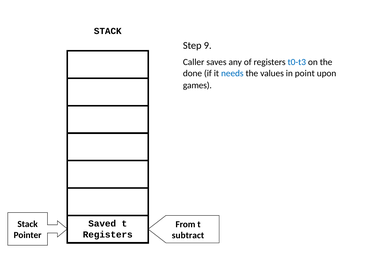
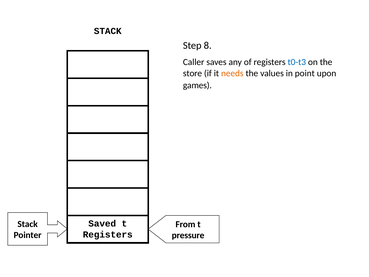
9: 9 -> 8
done: done -> store
needs colour: blue -> orange
subtract: subtract -> pressure
